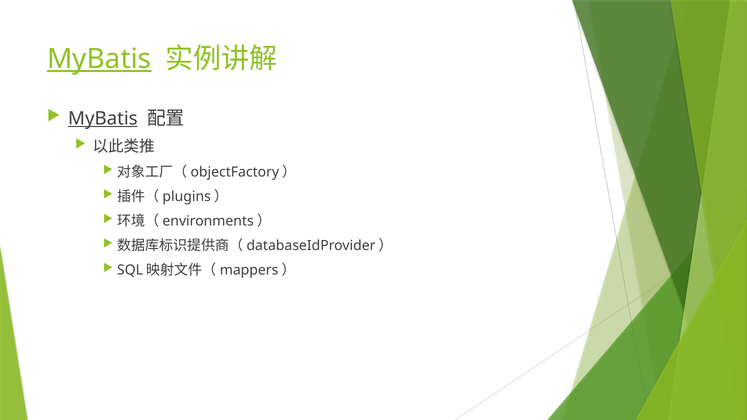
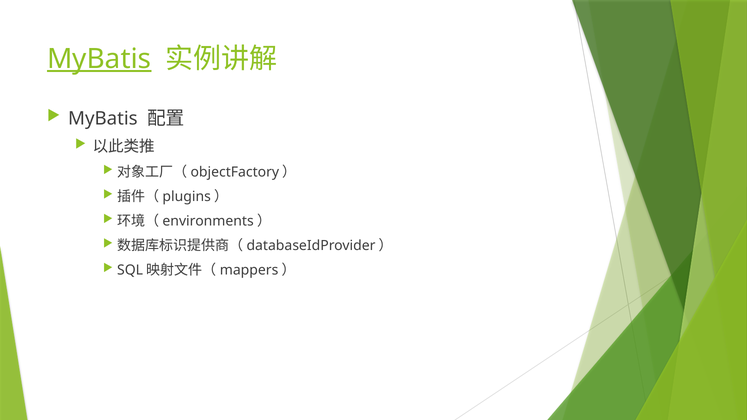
MyBatis at (103, 119) underline: present -> none
